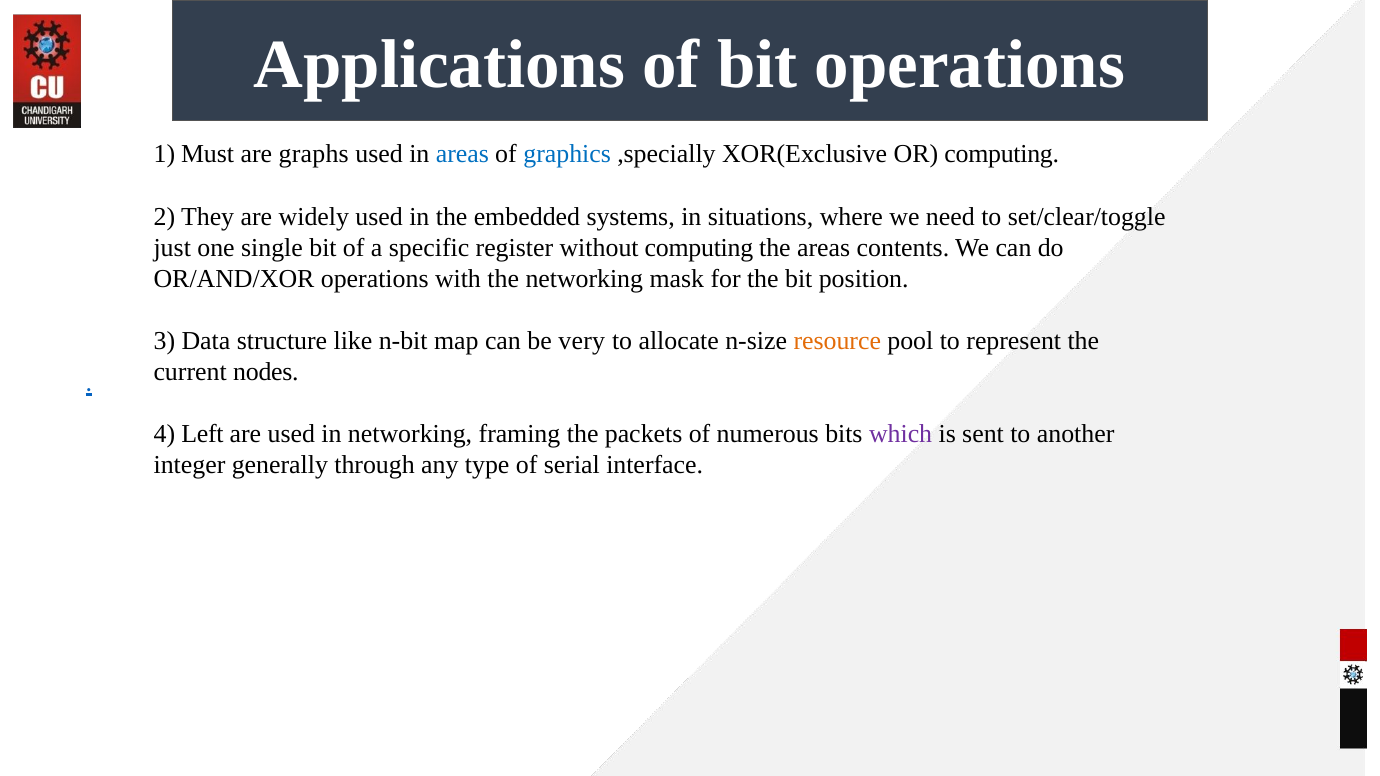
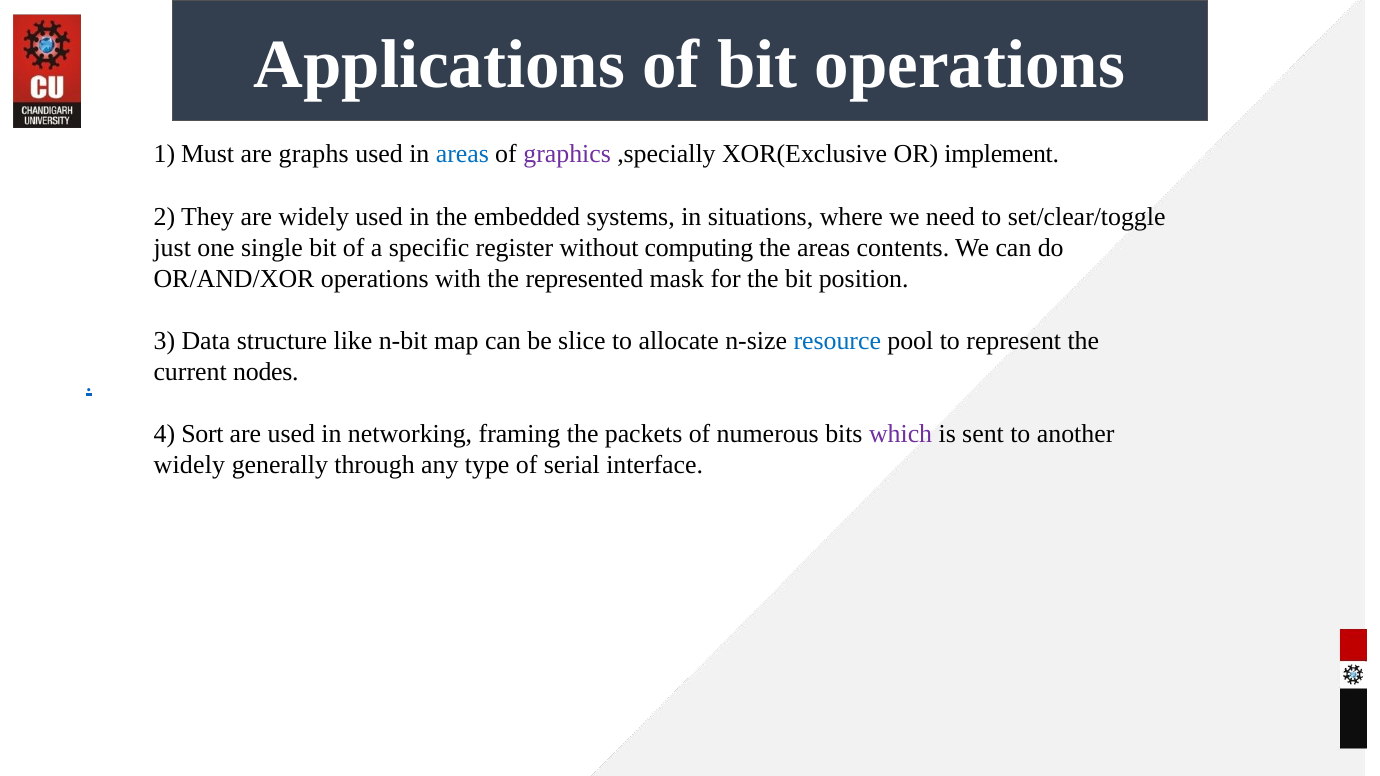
graphics colour: blue -> purple
OR computing: computing -> implement
the networking: networking -> represented
very: very -> slice
resource colour: orange -> blue
Left: Left -> Sort
integer at (190, 465): integer -> widely
